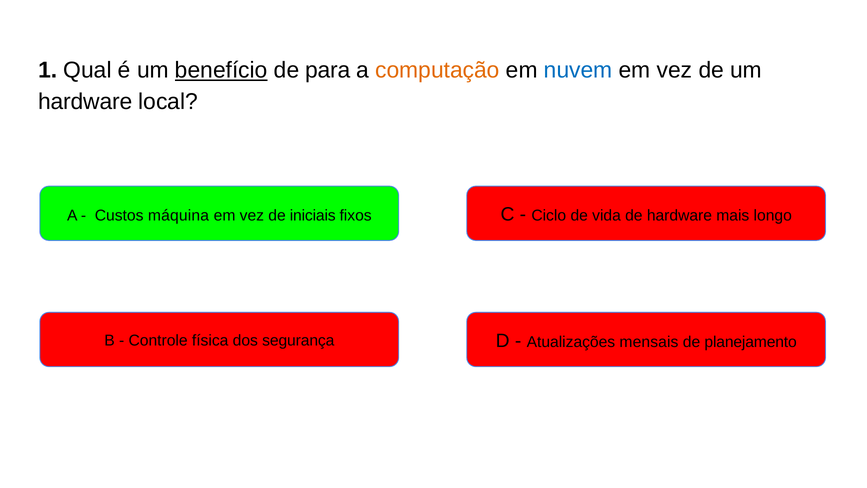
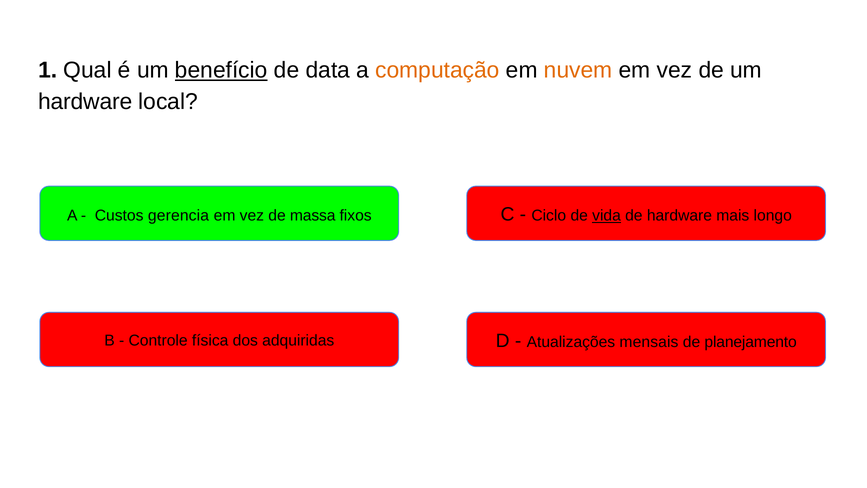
para: para -> data
nuvem colour: blue -> orange
vida underline: none -> present
máquina: máquina -> gerencia
iniciais: iniciais -> massa
segurança: segurança -> adquiridas
